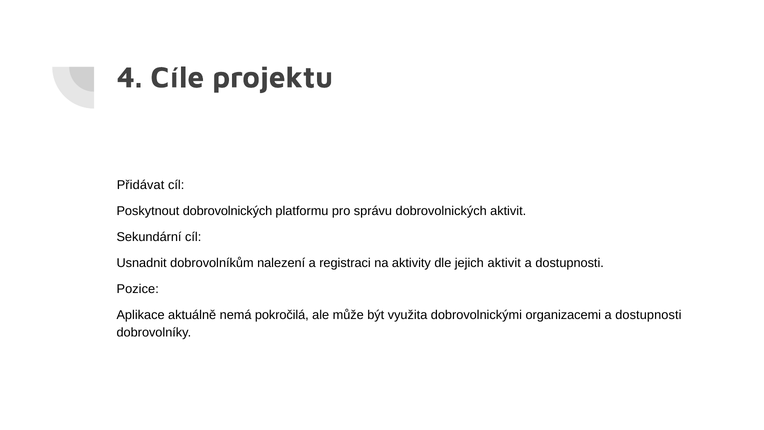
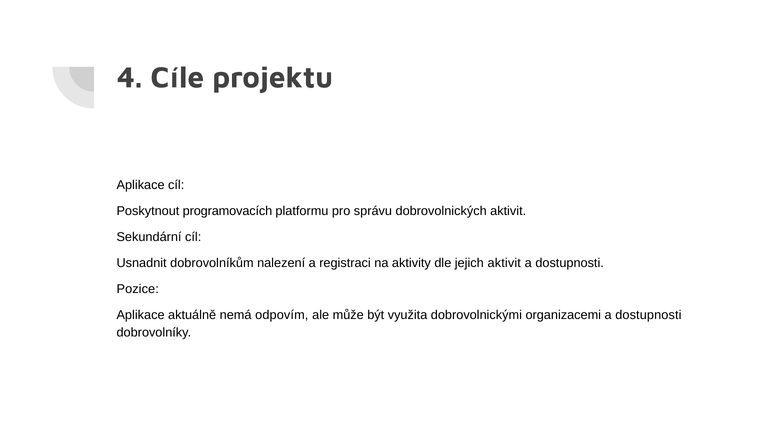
Přidávat at (141, 185): Přidávat -> Aplikace
Poskytnout dobrovolnických: dobrovolnických -> programovacích
pokročilá: pokročilá -> odpovím
